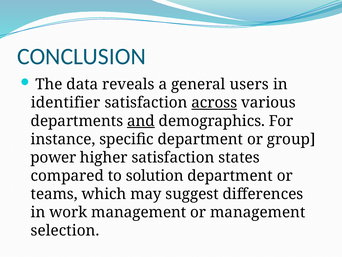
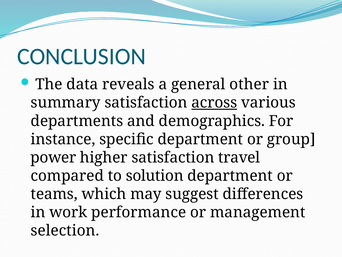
users: users -> other
identifier: identifier -> summary
and underline: present -> none
states: states -> travel
work management: management -> performance
